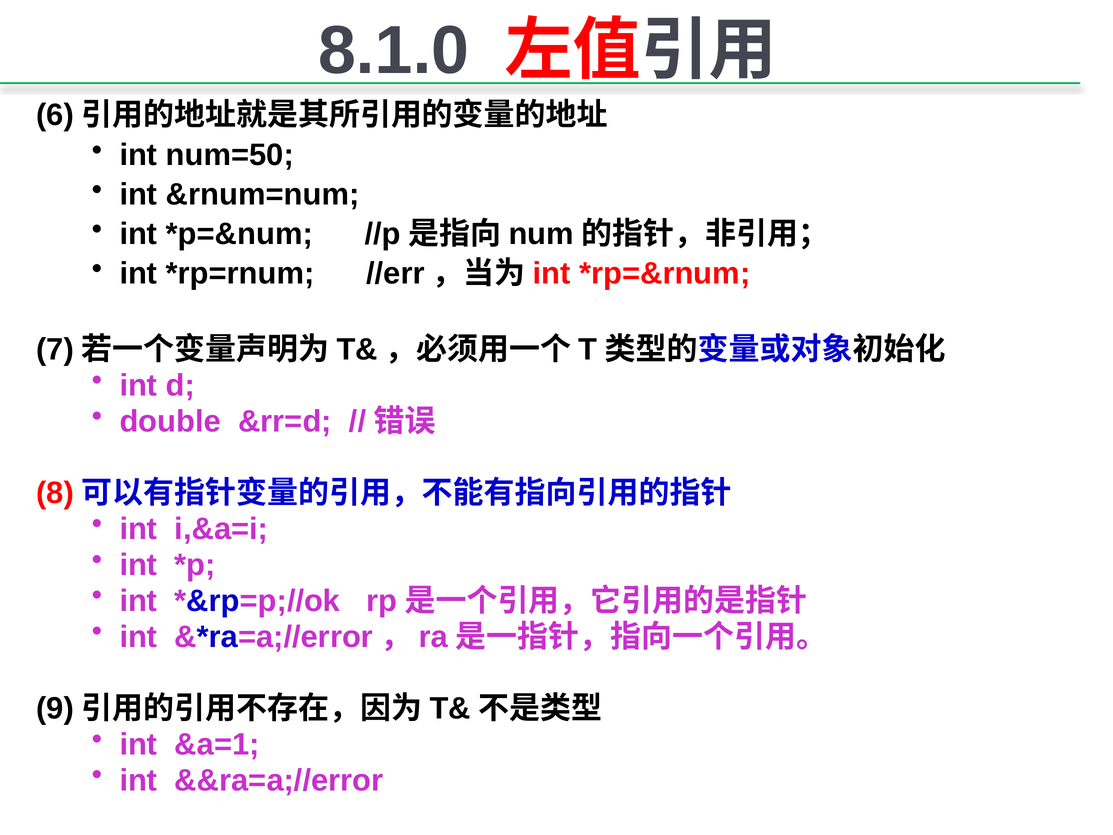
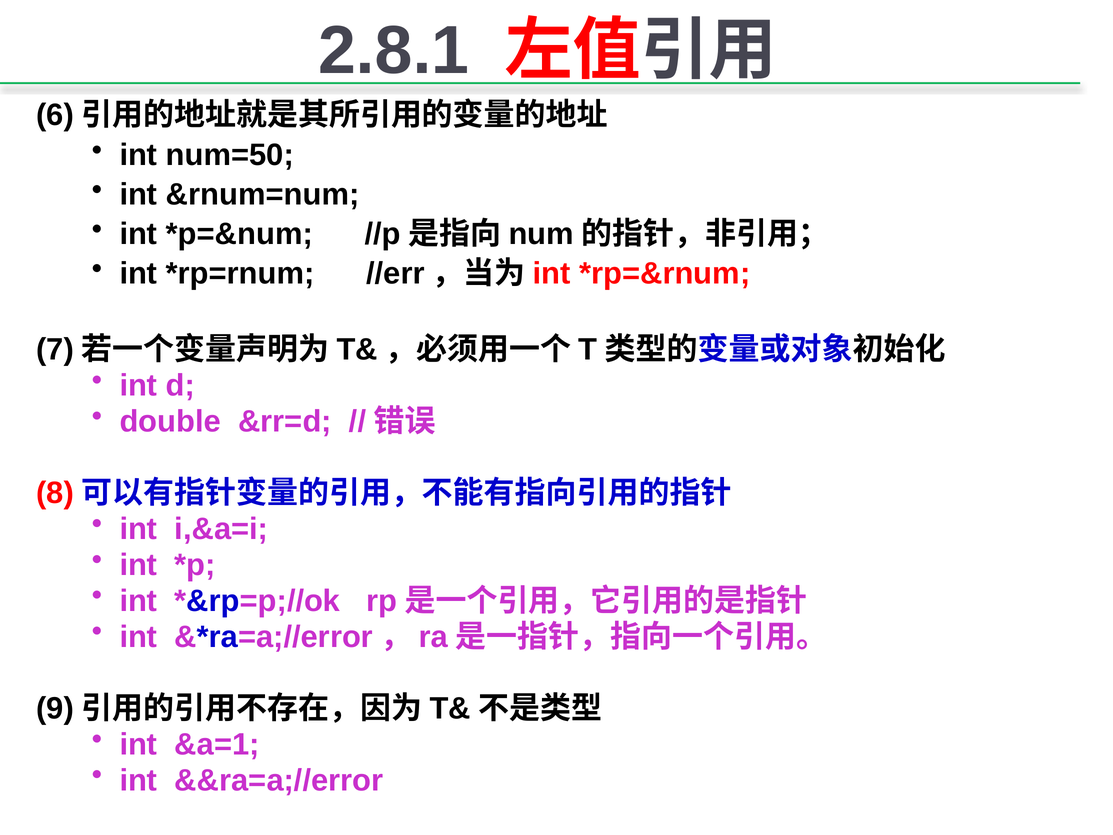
8.1.0: 8.1.0 -> 2.8.1
